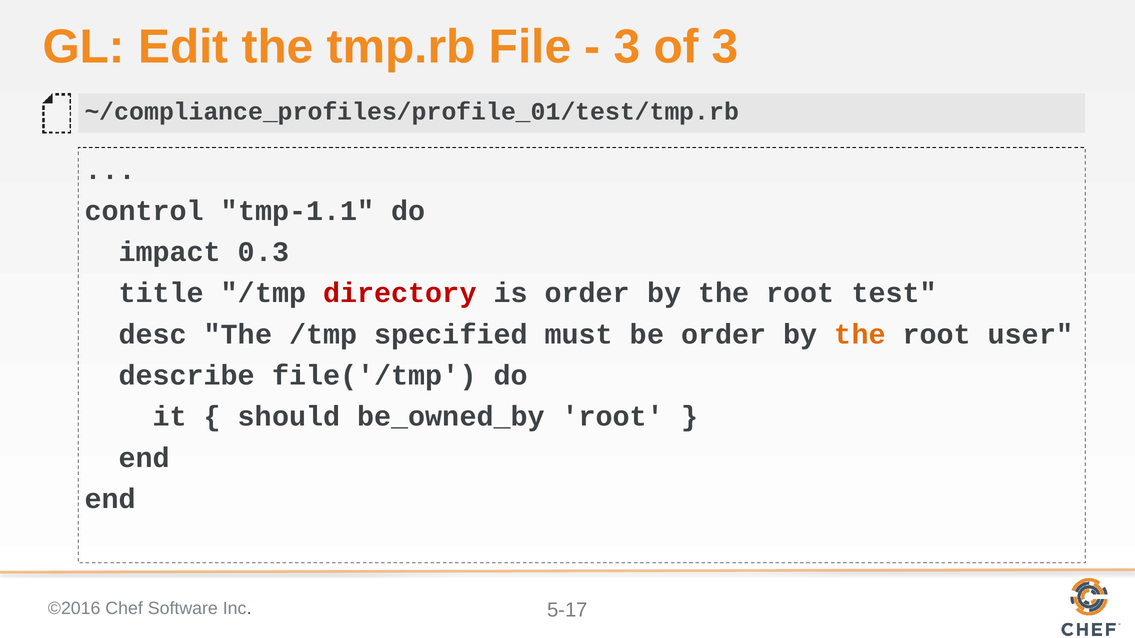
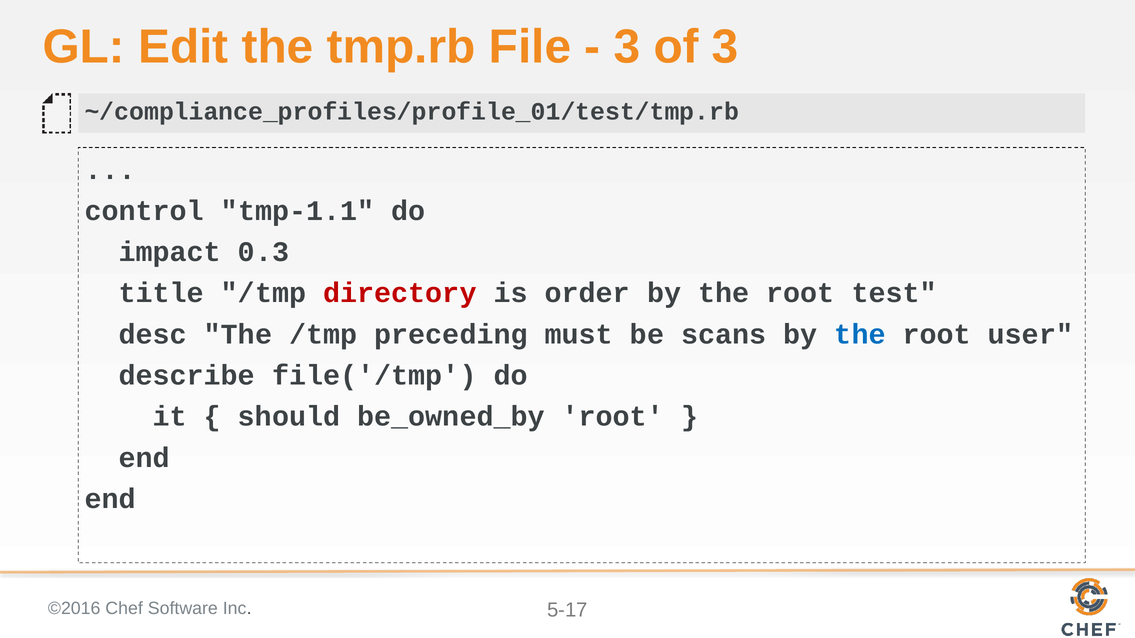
specified: specified -> preceding
be order: order -> scans
the at (860, 335) colour: orange -> blue
